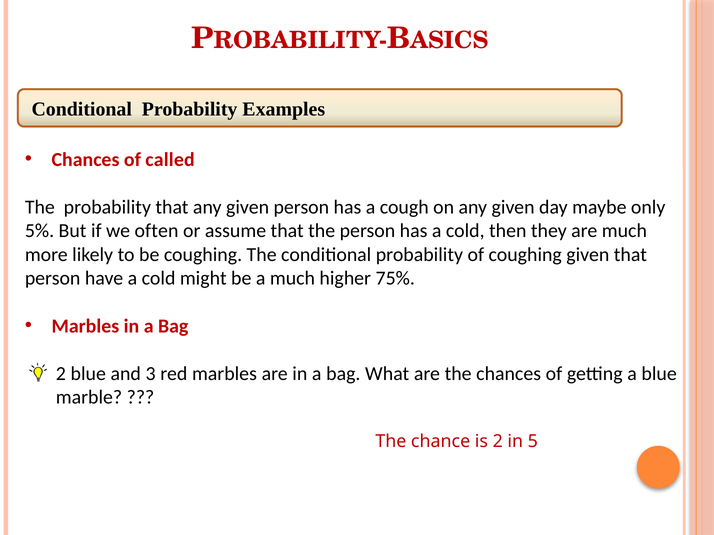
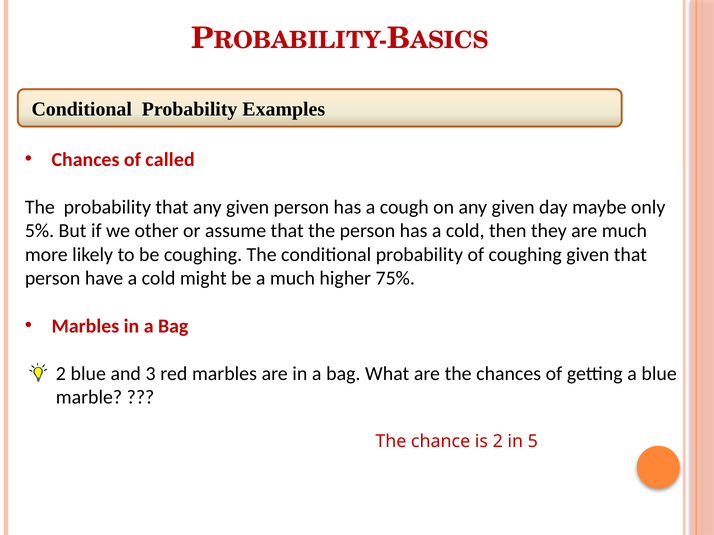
often: often -> other
